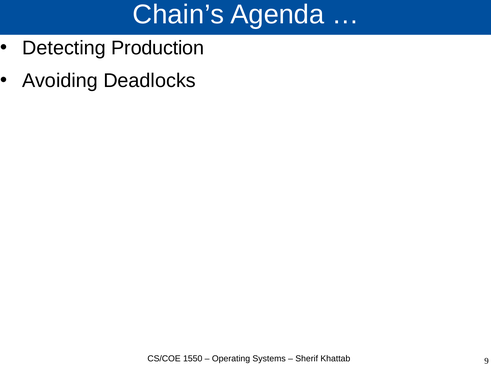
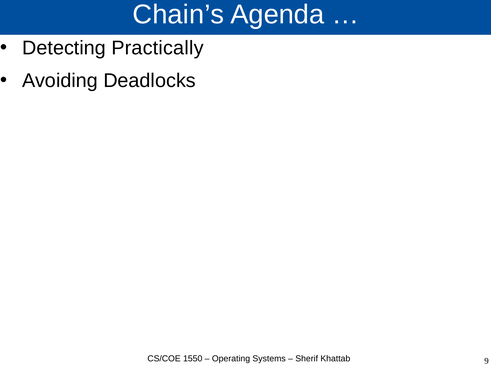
Production: Production -> Practically
